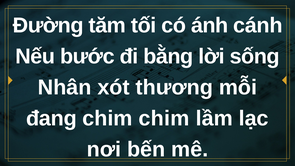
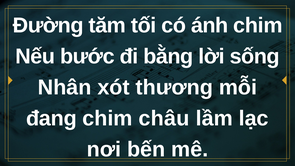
ánh cánh: cánh -> chim
chim chim: chim -> châu
